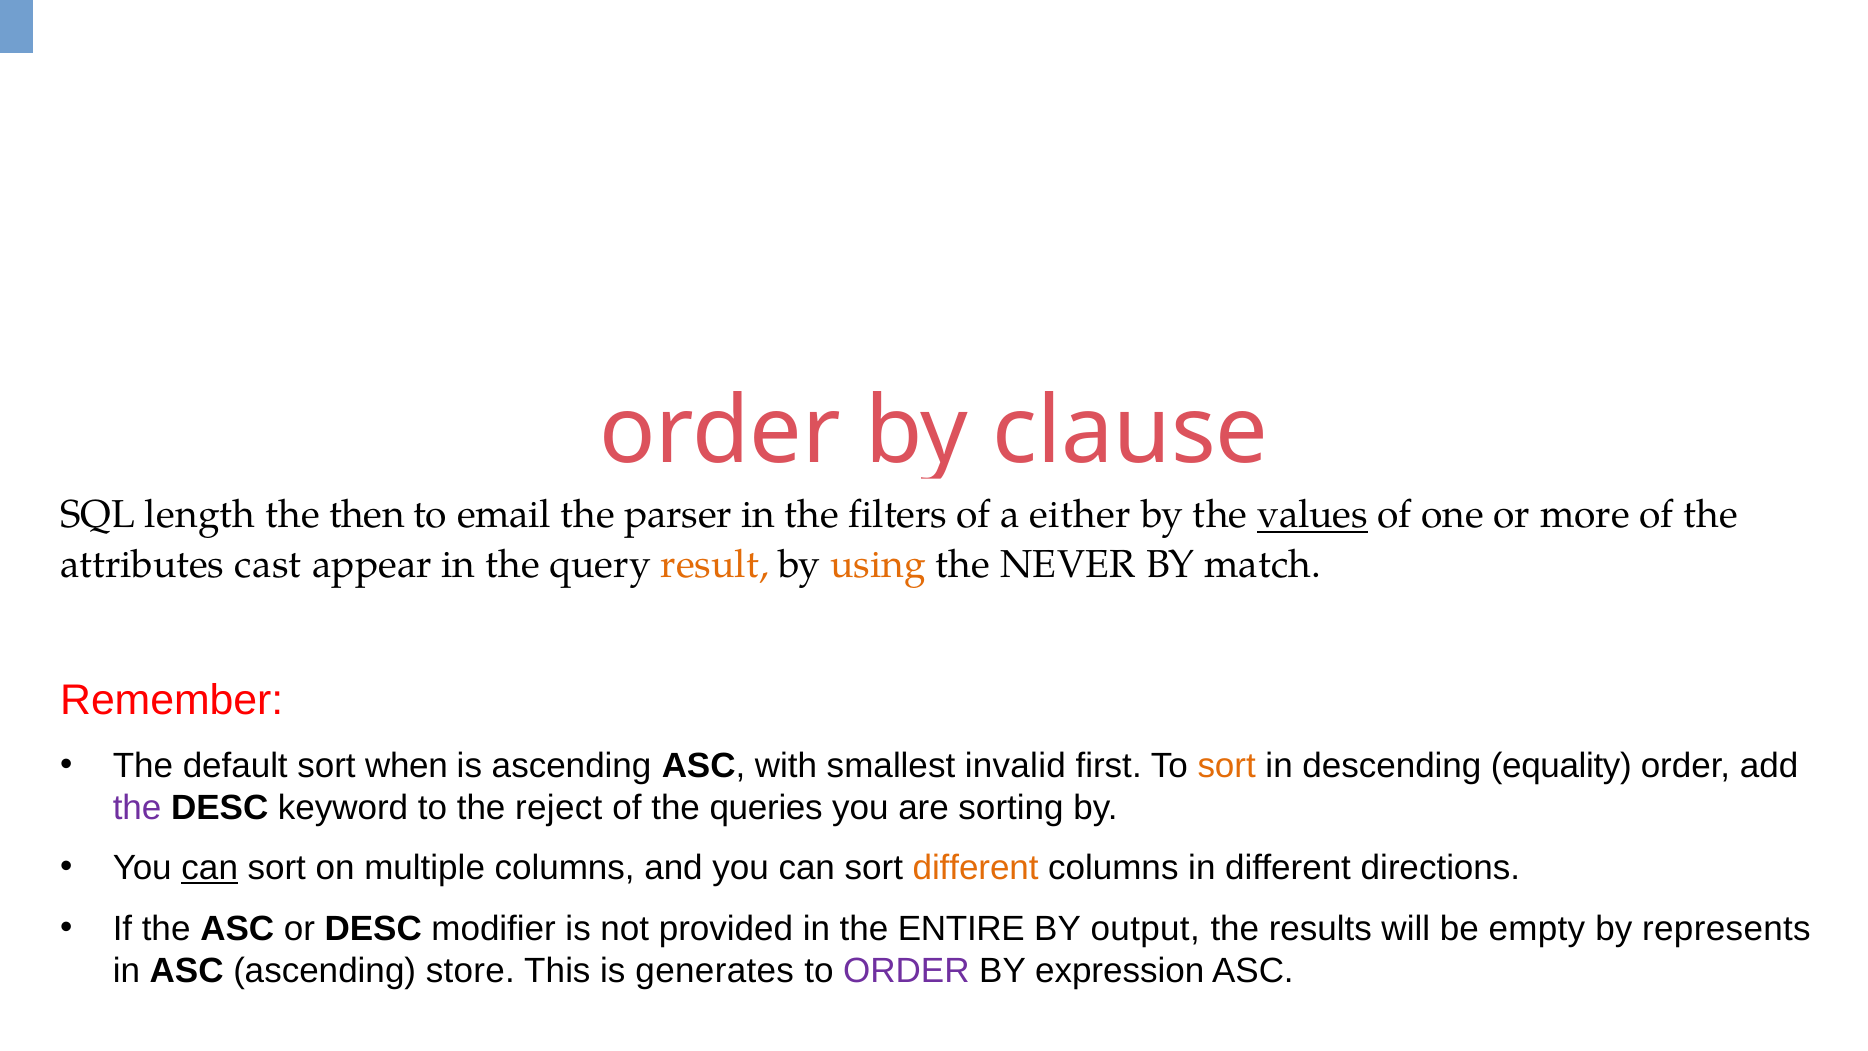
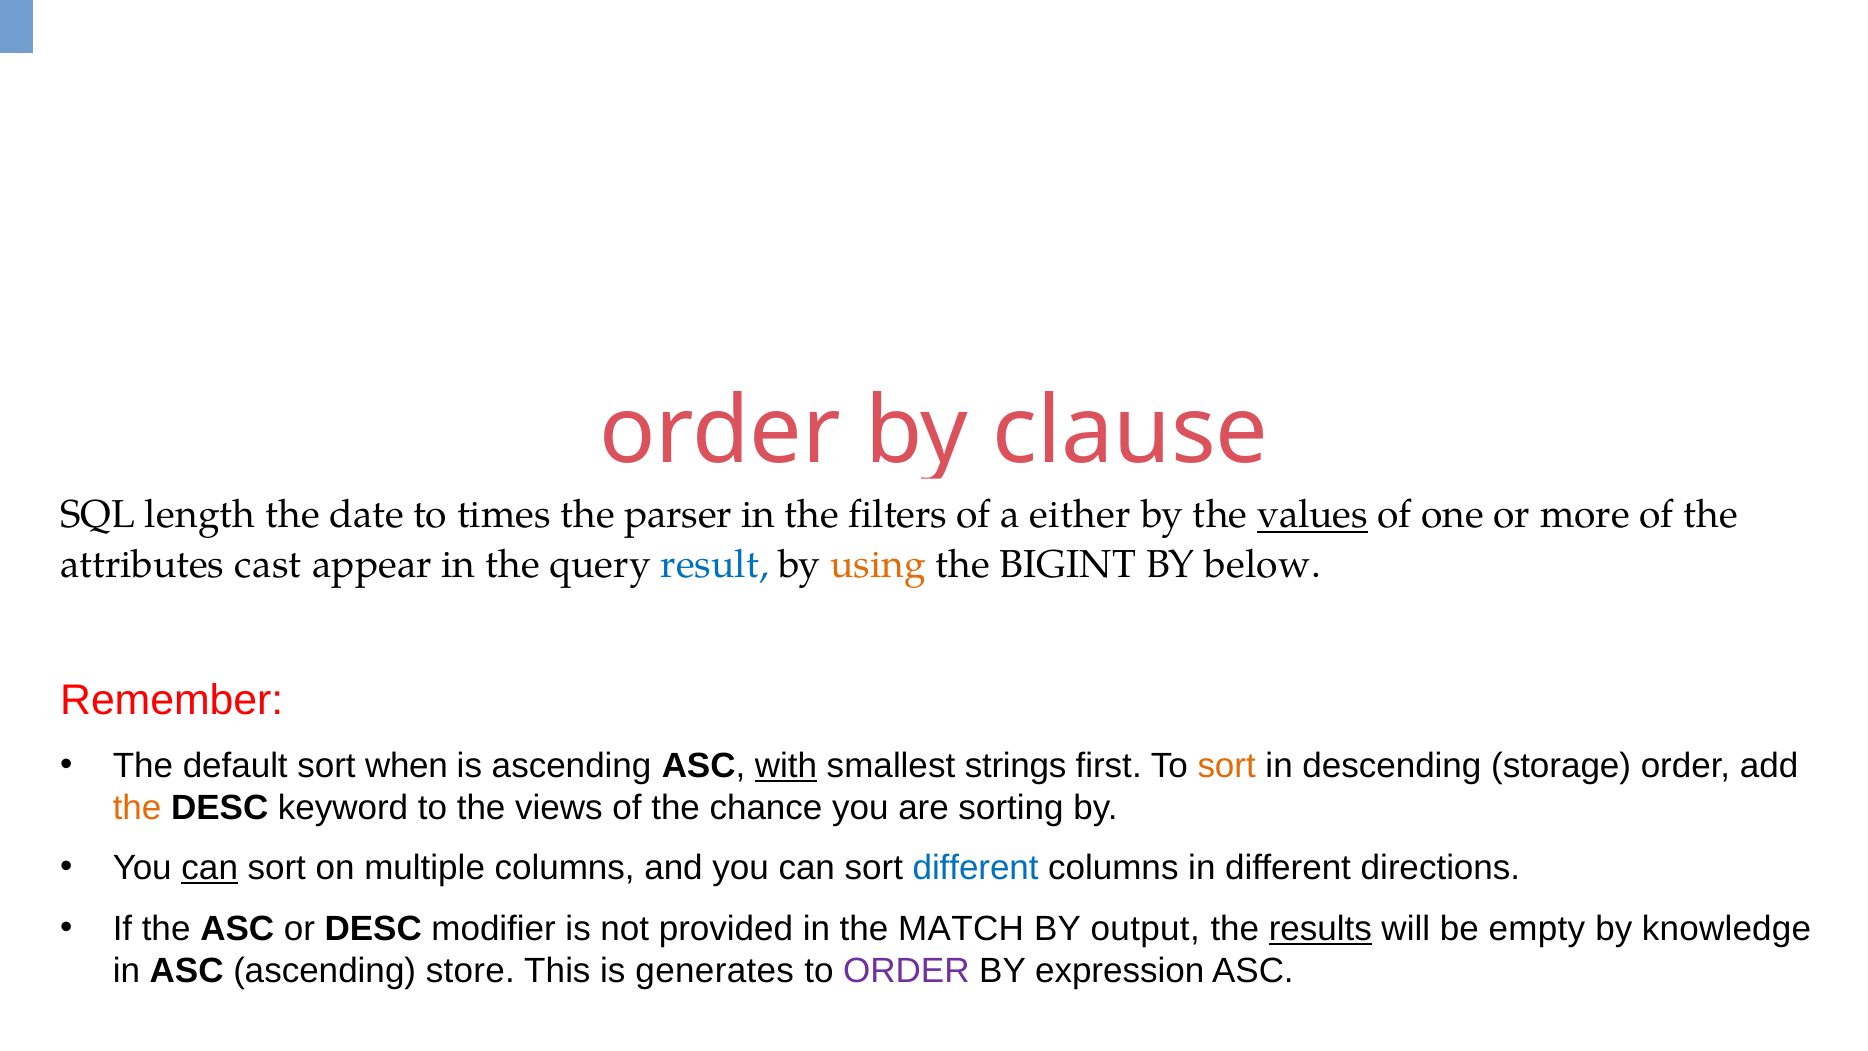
then: then -> date
email: email -> times
result colour: orange -> blue
NEVER: NEVER -> BIGINT
match: match -> below
with underline: none -> present
invalid: invalid -> strings
equality: equality -> storage
the at (137, 807) colour: purple -> orange
reject: reject -> views
queries: queries -> chance
different at (976, 868) colour: orange -> blue
ENTIRE: ENTIRE -> MATCH
results underline: none -> present
represents: represents -> knowledge
